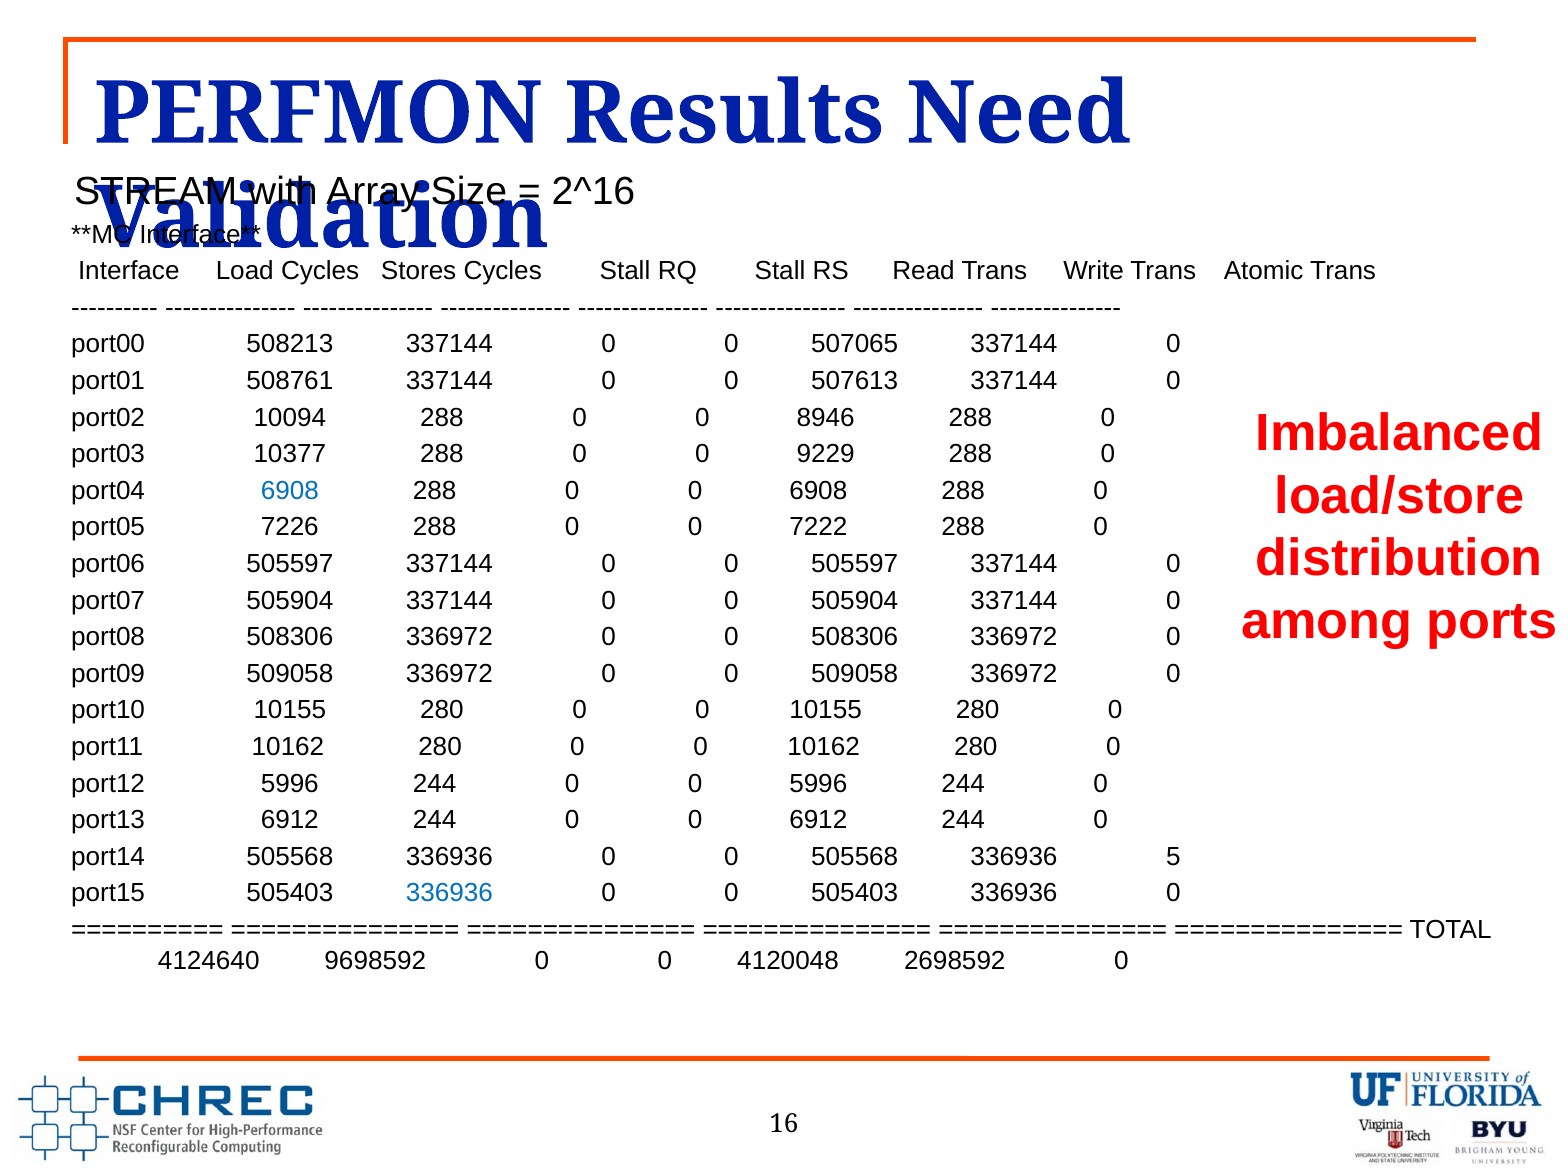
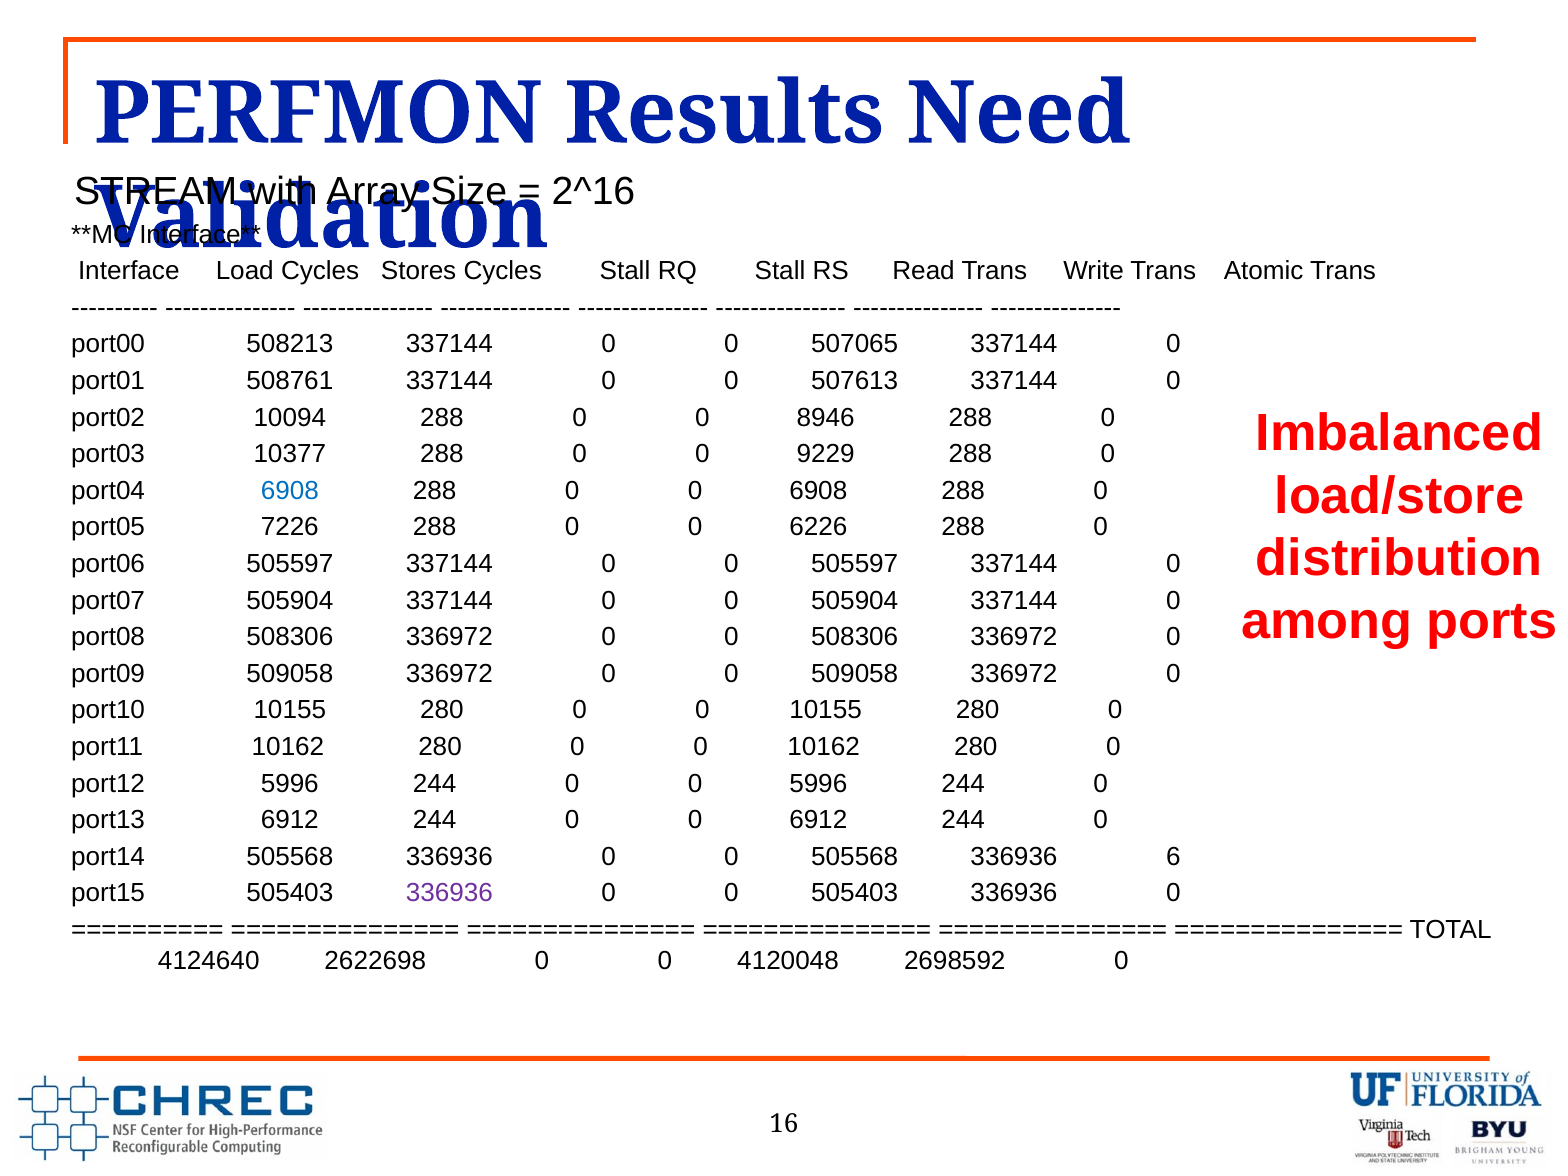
7222: 7222 -> 6226
5: 5 -> 6
336936 at (449, 893) colour: blue -> purple
9698592: 9698592 -> 2622698
